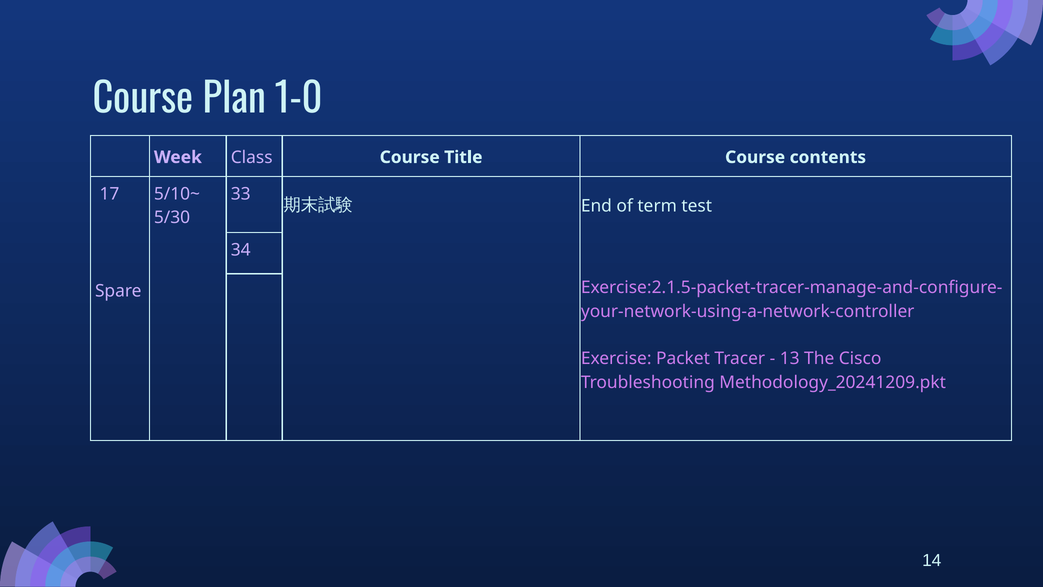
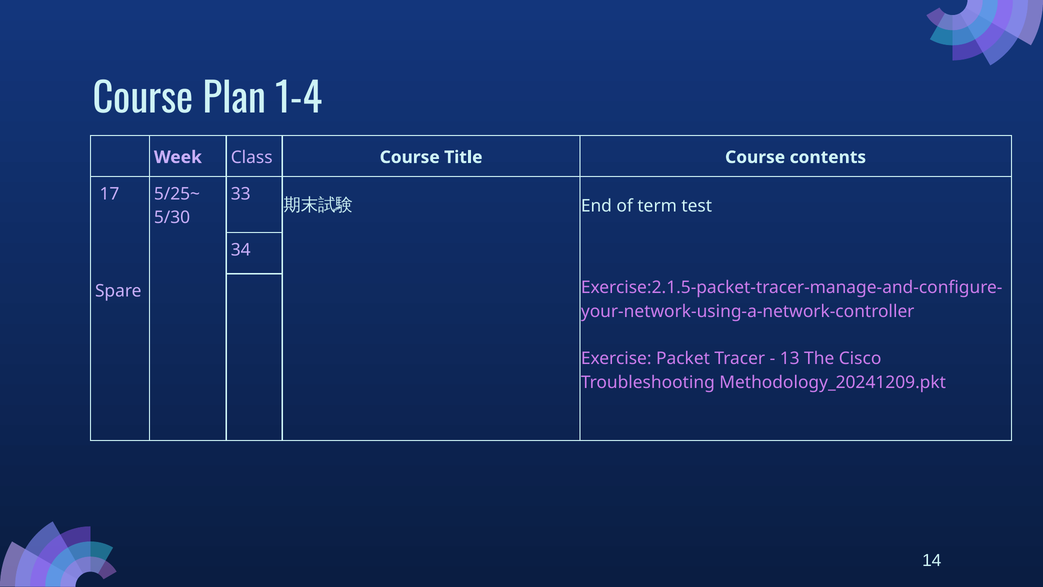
1-0: 1-0 -> 1-4
5/10~: 5/10~ -> 5/25~
